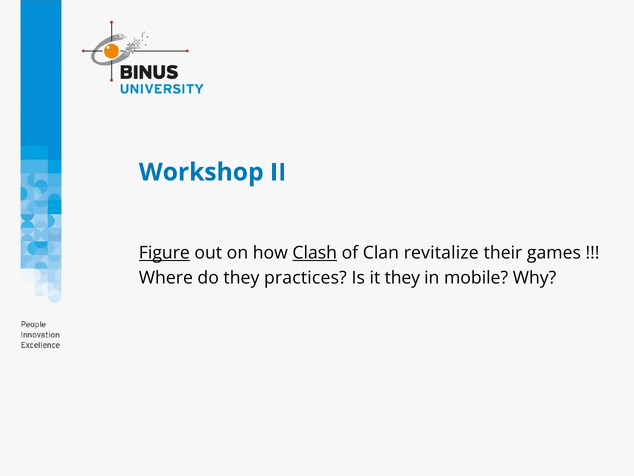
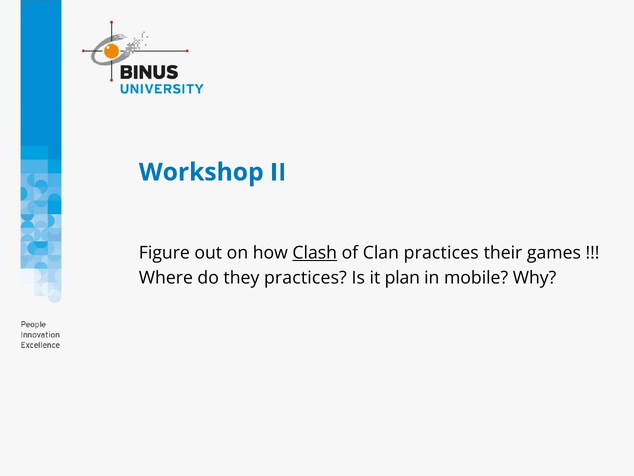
Figure underline: present -> none
Clan revitalize: revitalize -> practices
it they: they -> plan
